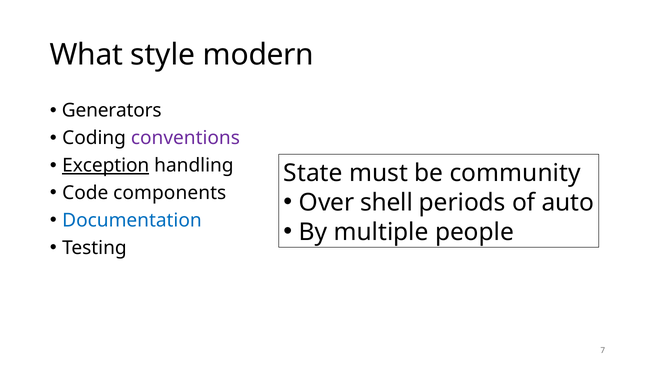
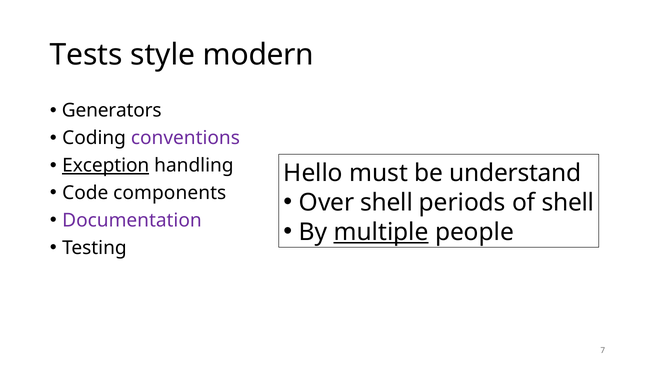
What: What -> Tests
State: State -> Hello
community: community -> understand
of auto: auto -> shell
Documentation colour: blue -> purple
multiple underline: none -> present
